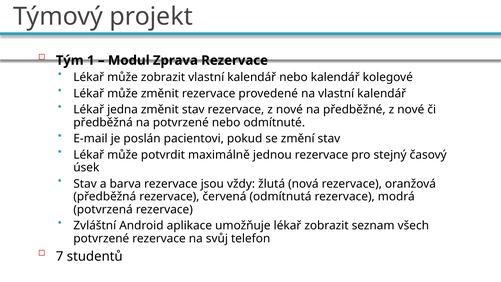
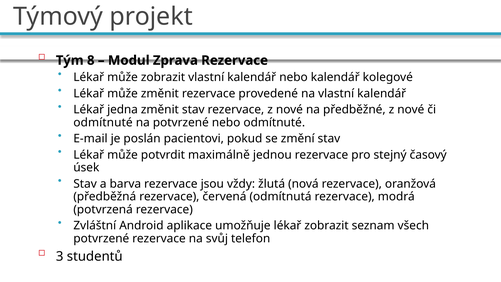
1: 1 -> 8
předběžná at (103, 122): předběžná -> odmítnuté
7: 7 -> 3
